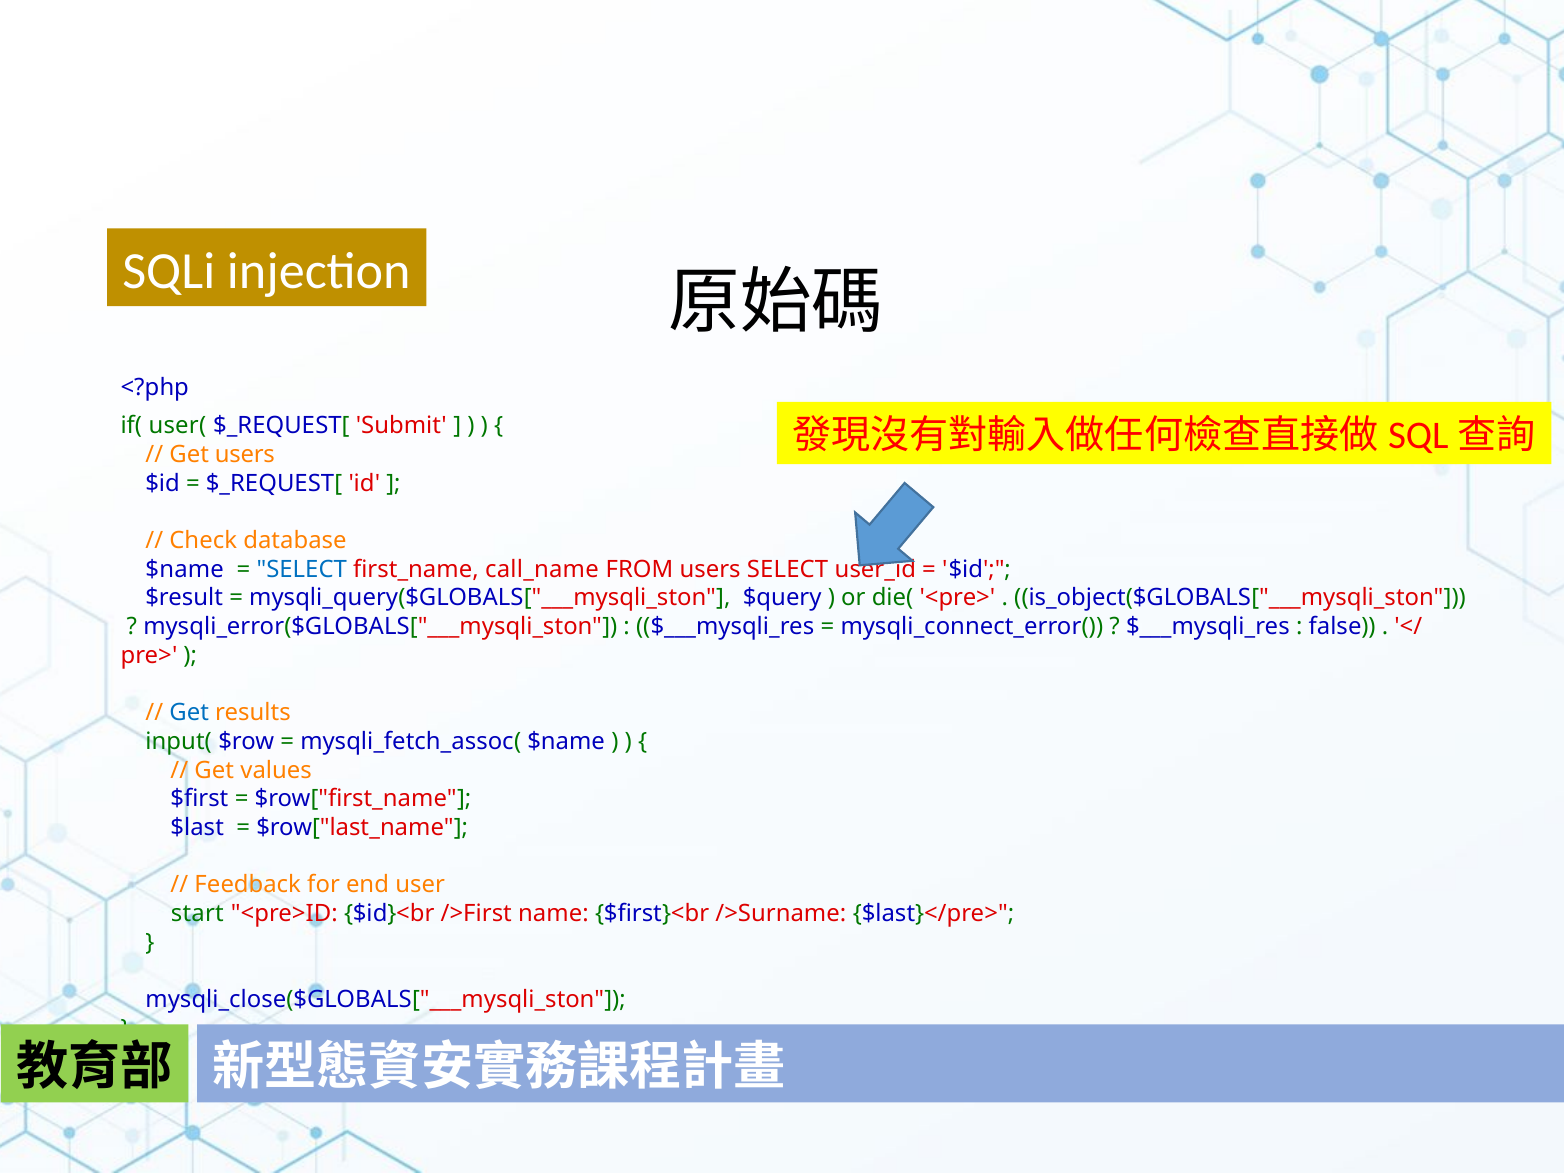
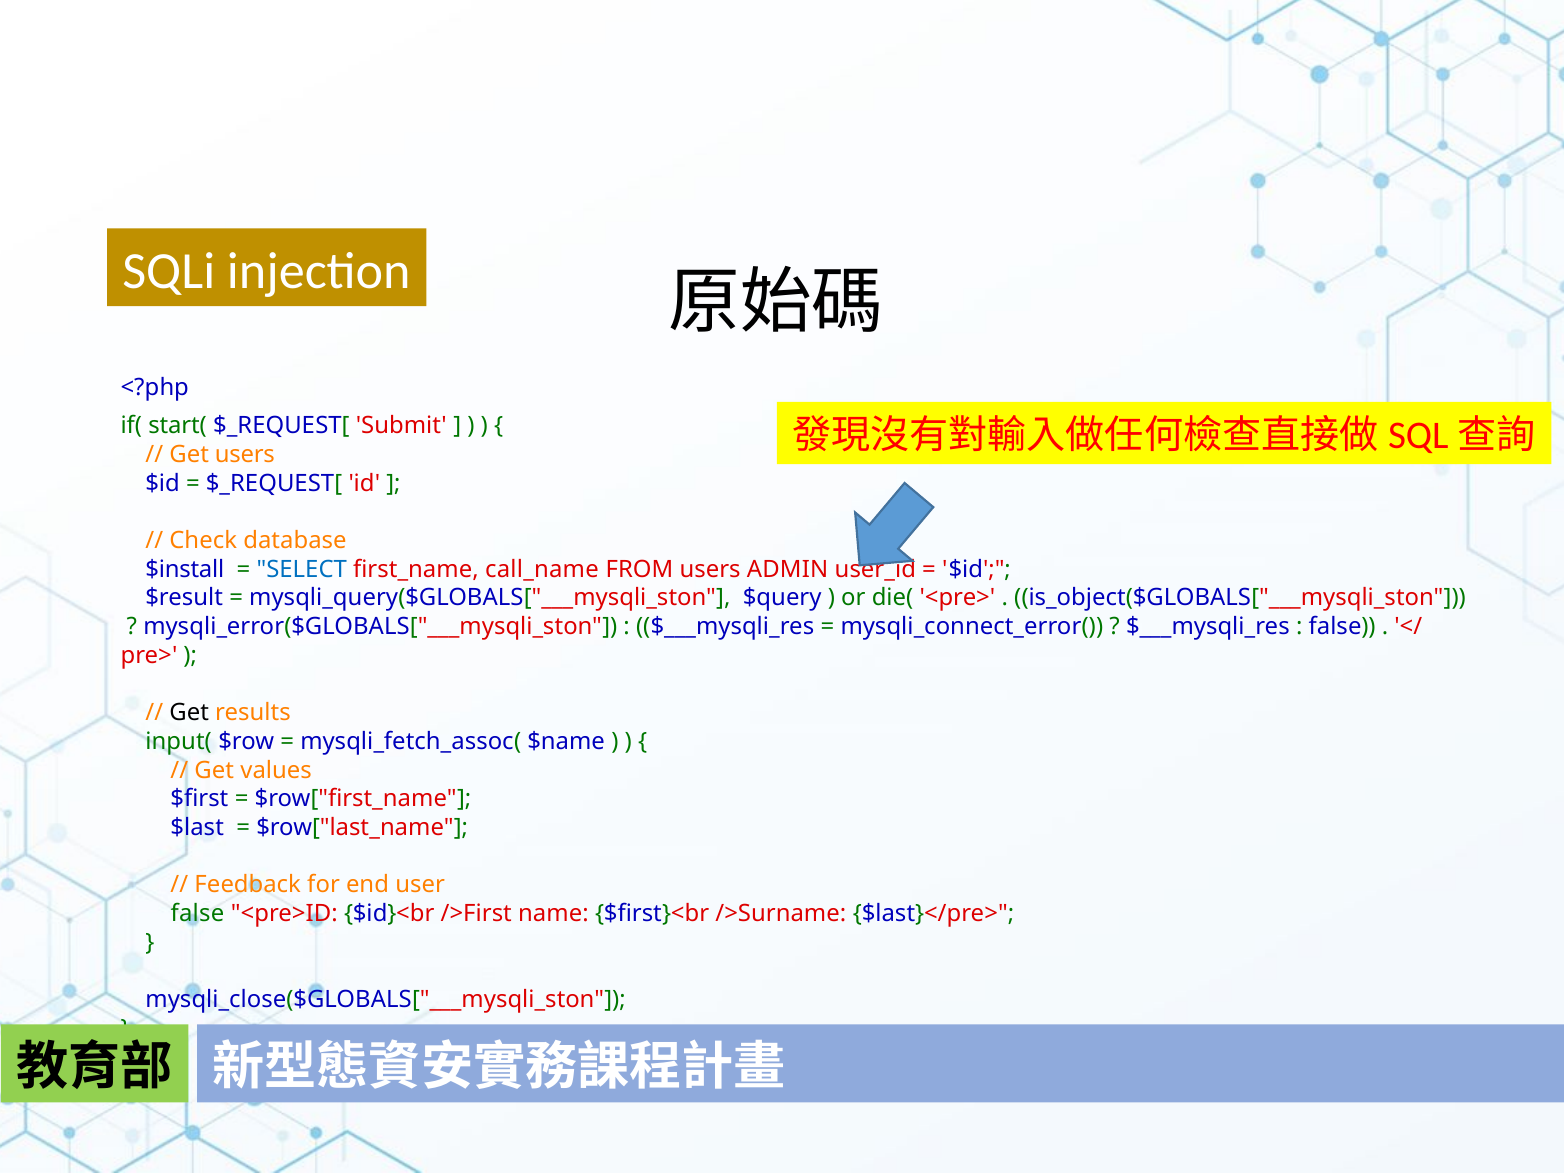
user(: user( -> start(
$name at (185, 569): $name -> $install
users SELECT: SELECT -> ADMIN
Get at (189, 713) colour: blue -> black
start at (197, 914): start -> false
